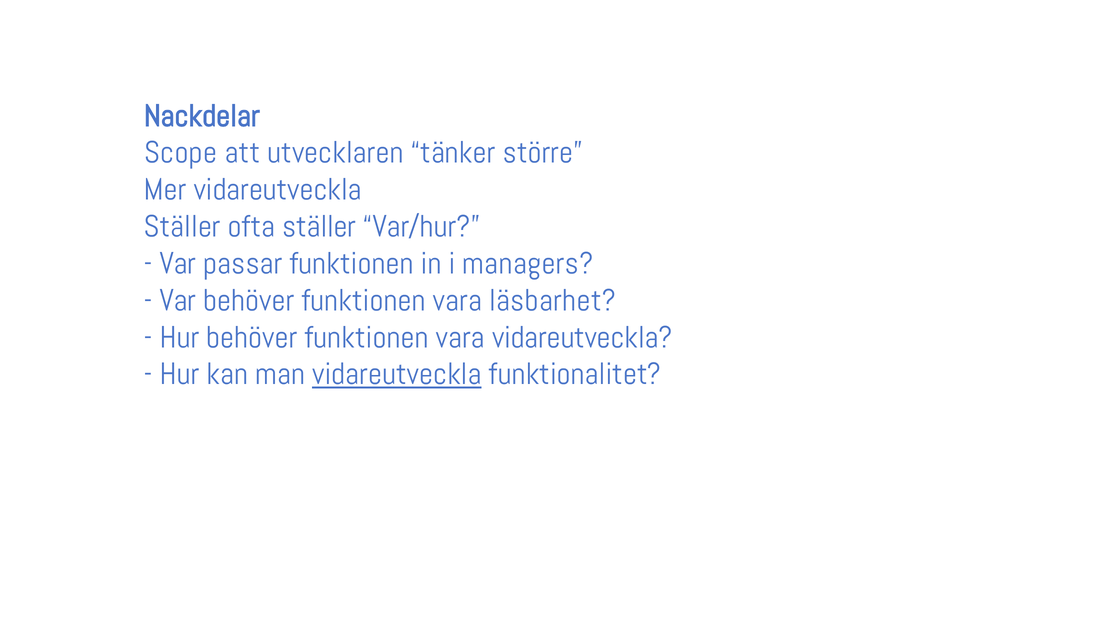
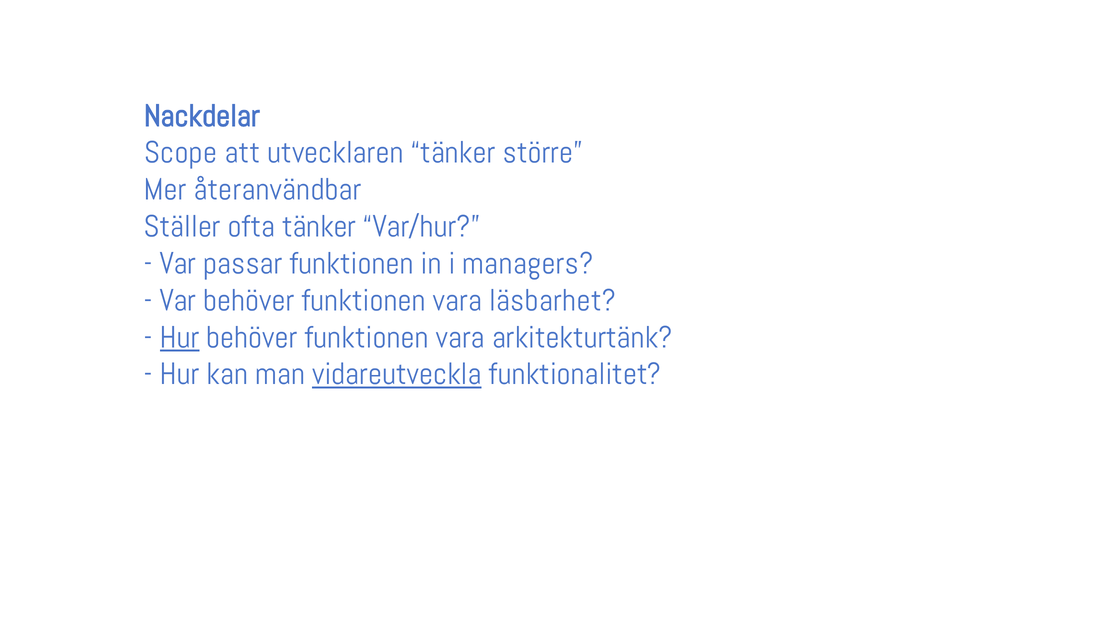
Mer vidareutveckla: vidareutveckla -> återanvändbar
ofta ställer: ställer -> tänker
Hur at (180, 337) underline: none -> present
vara vidareutveckla: vidareutveckla -> arkitekturtänk
